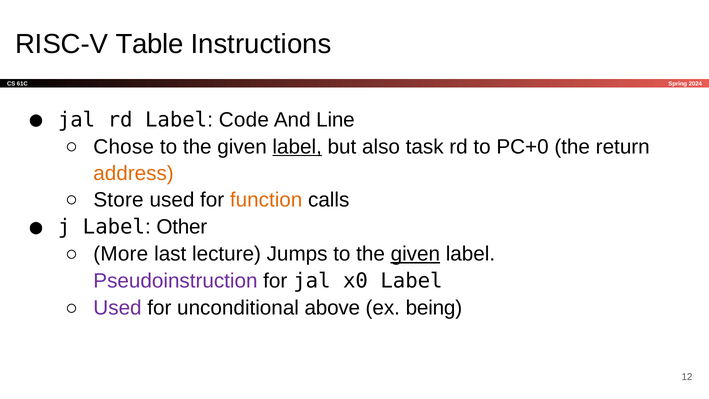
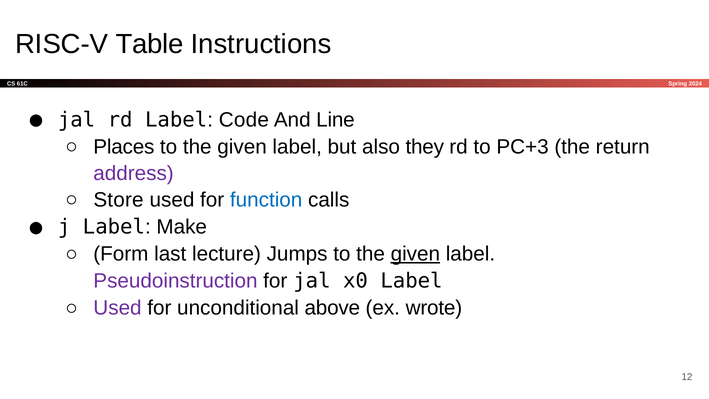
Chose: Chose -> Places
label at (297, 147) underline: present -> none
task: task -> they
PC+0: PC+0 -> PC+3
address colour: orange -> purple
function colour: orange -> blue
Other: Other -> Make
More: More -> Form
being: being -> wrote
